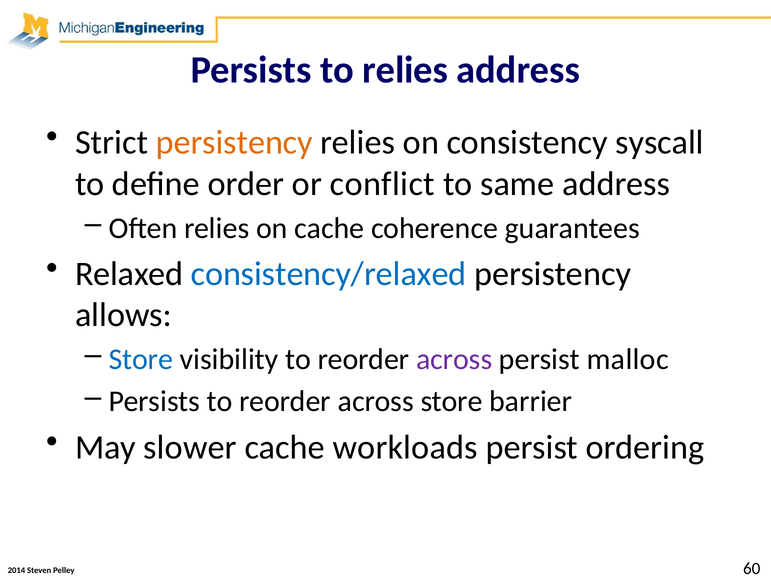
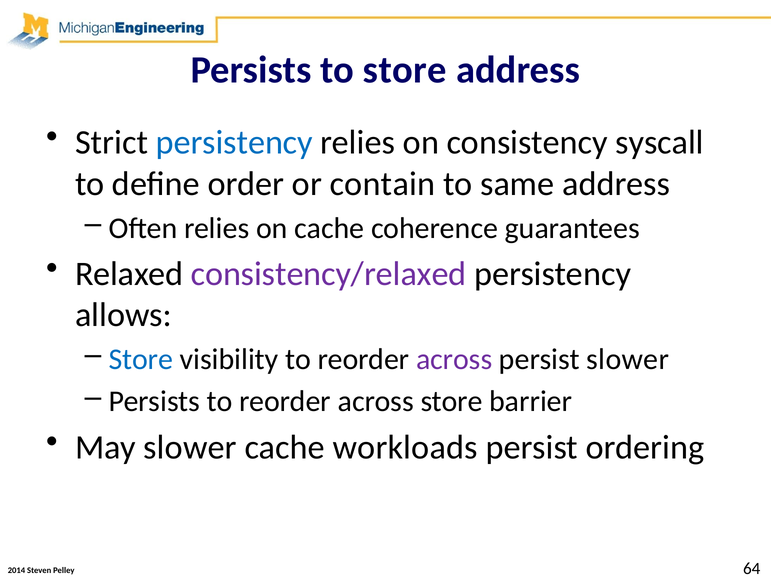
to relies: relies -> store
persistency at (234, 142) colour: orange -> blue
conflict: conflict -> contain
consistency/relaxed colour: blue -> purple
persist malloc: malloc -> slower
60: 60 -> 64
